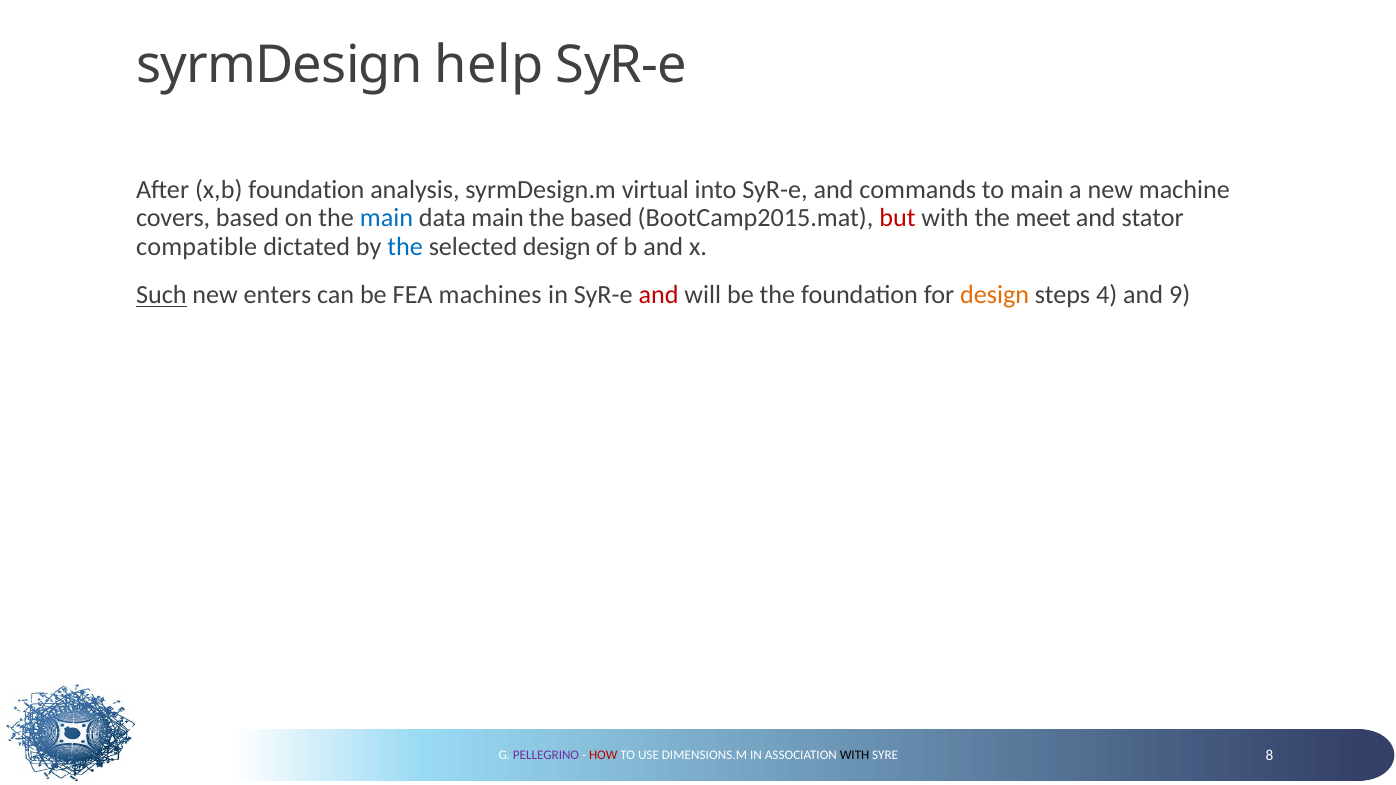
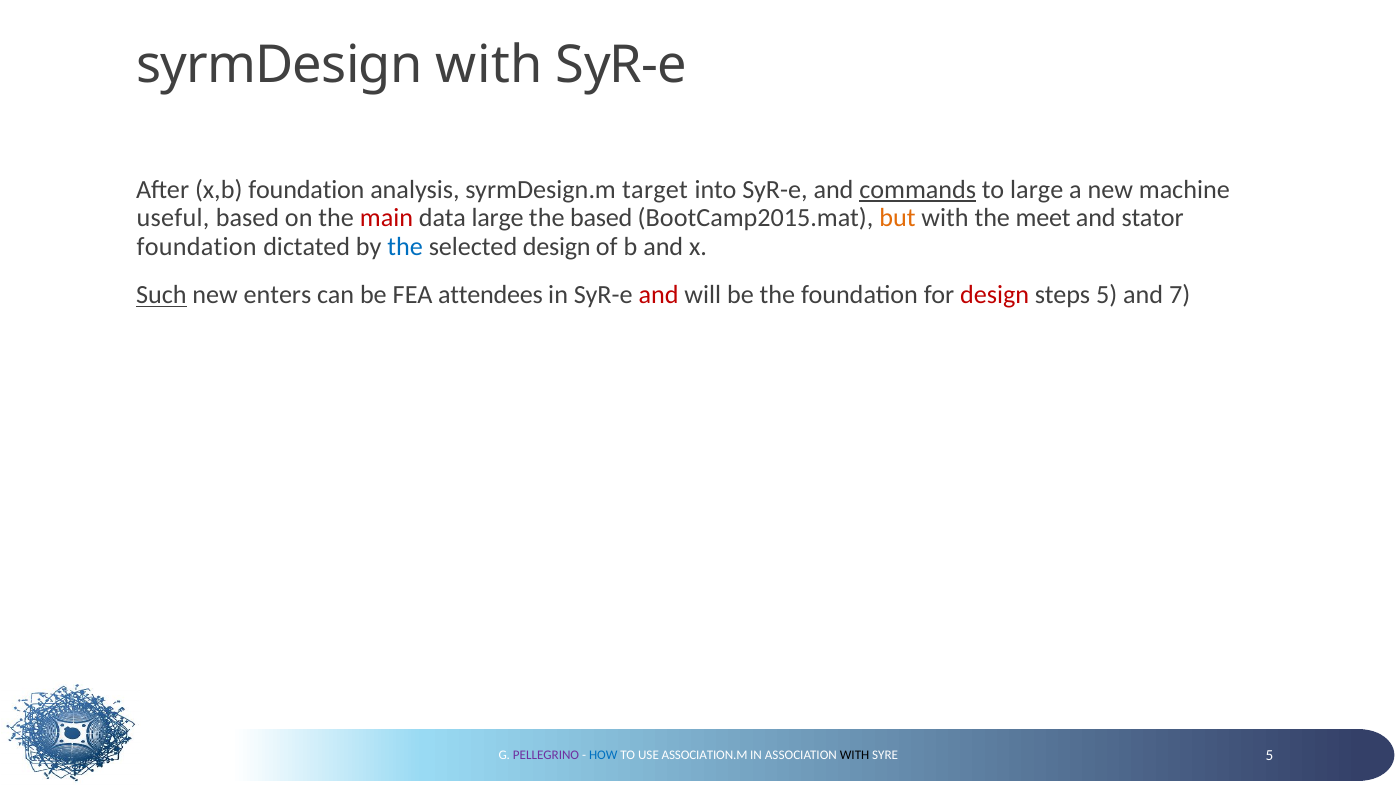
syrmDesign help: help -> with
virtual: virtual -> target
commands underline: none -> present
to main: main -> large
covers: covers -> useful
main at (386, 218) colour: blue -> red
data main: main -> large
but colour: red -> orange
compatible at (197, 247): compatible -> foundation
machines: machines -> attendees
design at (995, 295) colour: orange -> red
steps 4: 4 -> 5
9: 9 -> 7
HOW colour: red -> blue
DIMENSIONS.M: DIMENSIONS.M -> ASSOCIATION.M
SYRE 8: 8 -> 5
